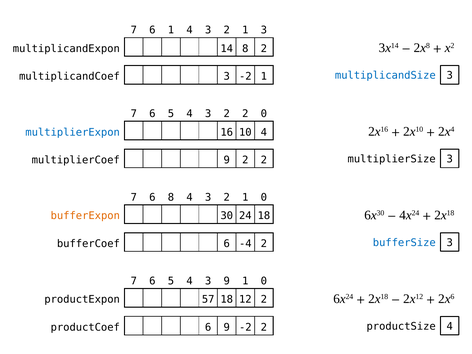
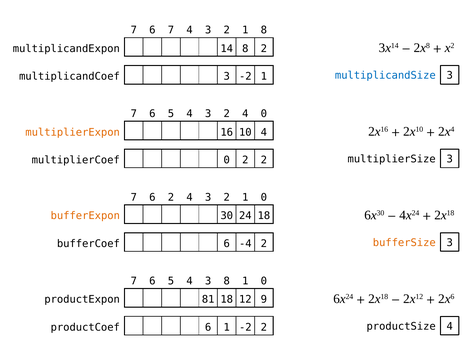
6 1: 1 -> 7
1 3: 3 -> 8
3 2 2: 2 -> 4
multiplierExpon colour: blue -> orange
multiplierCoef 9: 9 -> 0
6 8: 8 -> 2
bufferSize colour: blue -> orange
3 9: 9 -> 8
57: 57 -> 81
12 2: 2 -> 9
6 9: 9 -> 1
